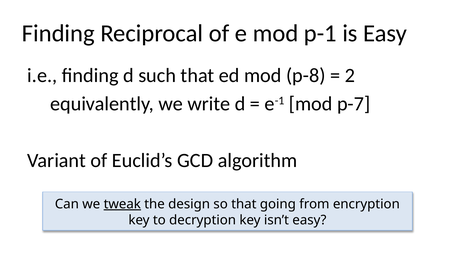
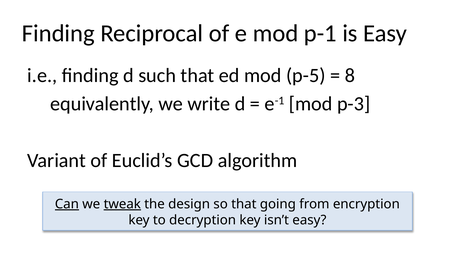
p-8: p-8 -> p-5
2: 2 -> 8
p-7: p-7 -> p-3
Can underline: none -> present
